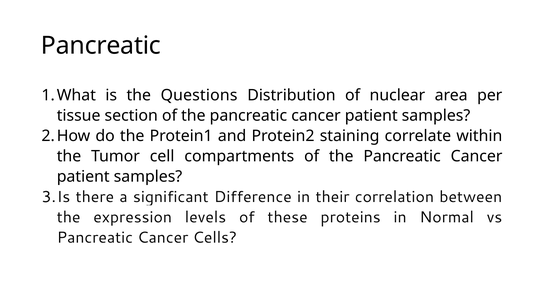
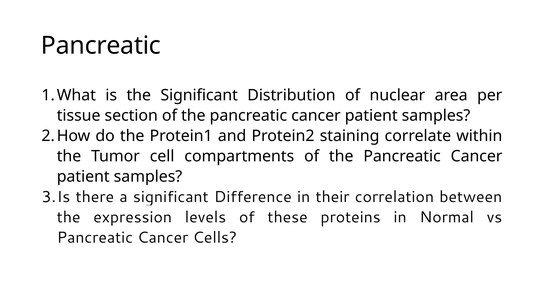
the Questions: Questions -> Significant
